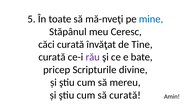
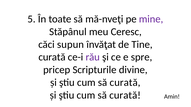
mine colour: blue -> purple
căci curată: curată -> supun
bate: bate -> spre
mereu at (125, 83): mereu -> curată
